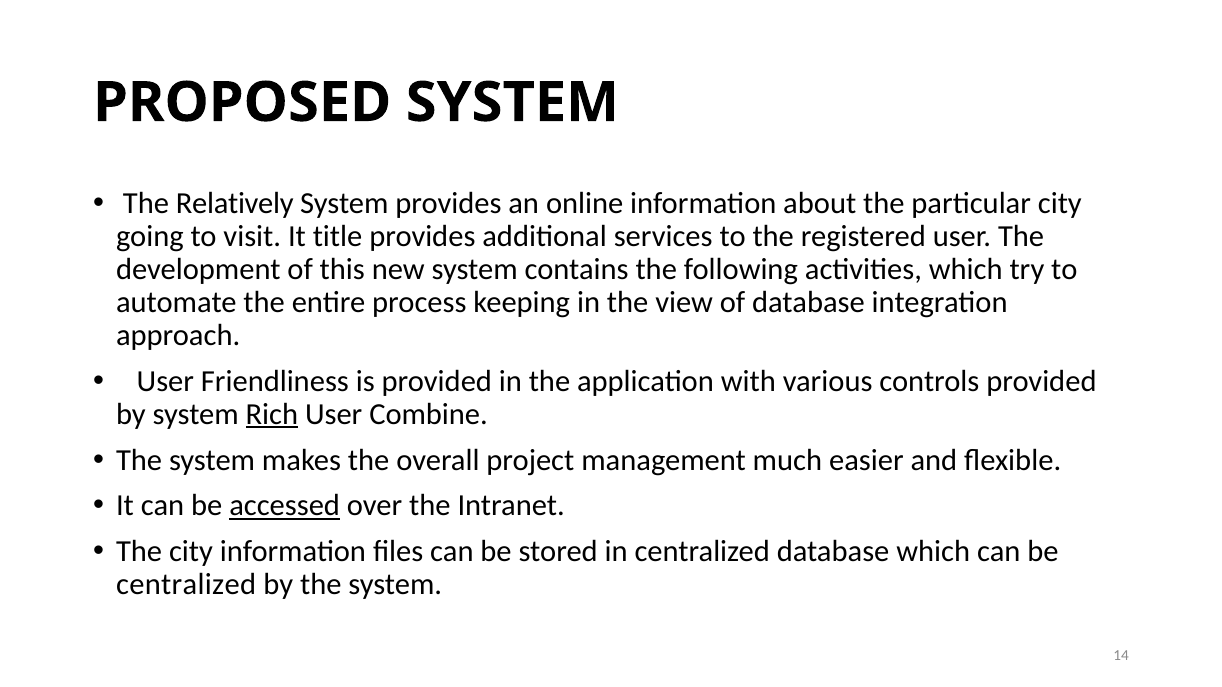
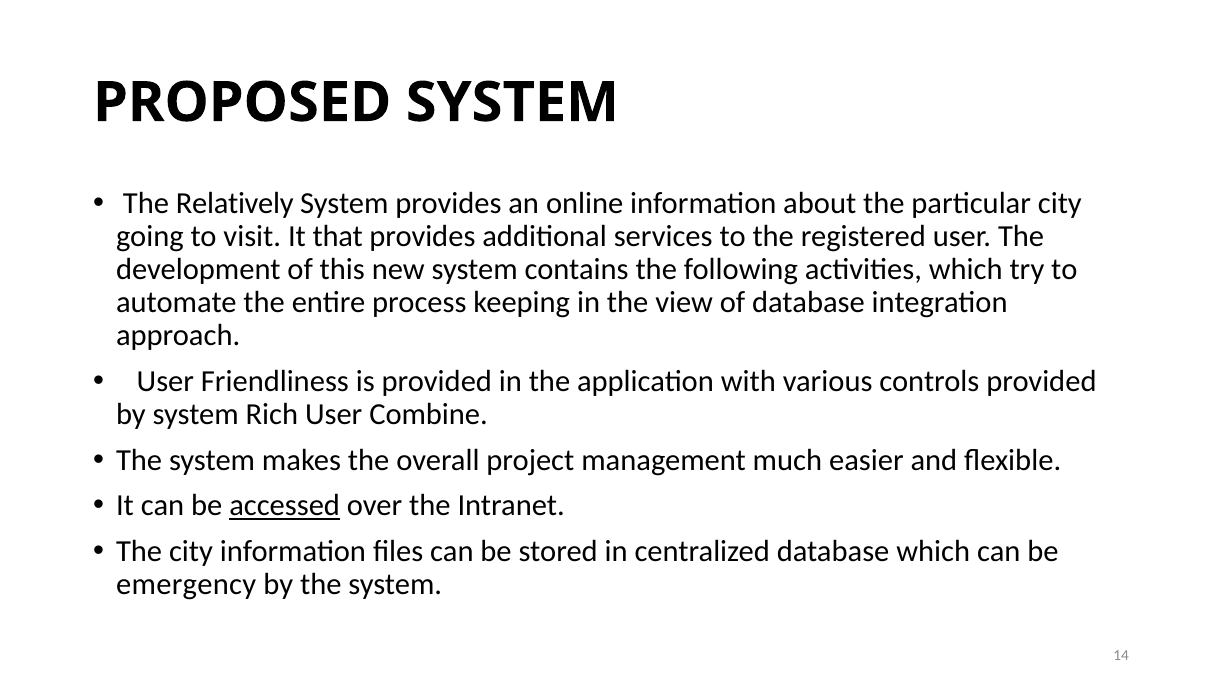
title: title -> that
Rich underline: present -> none
centralized at (186, 585): centralized -> emergency
